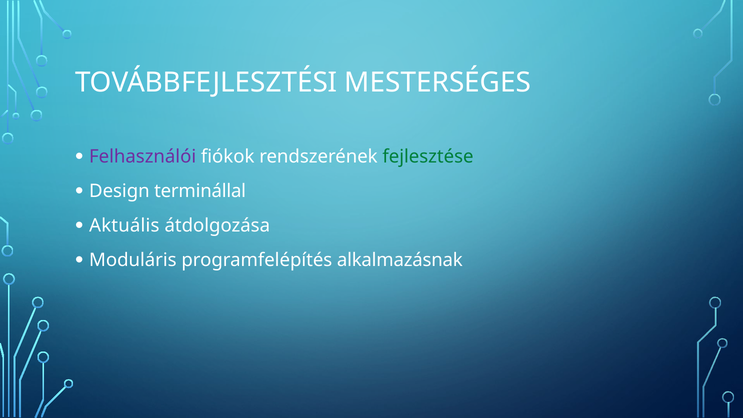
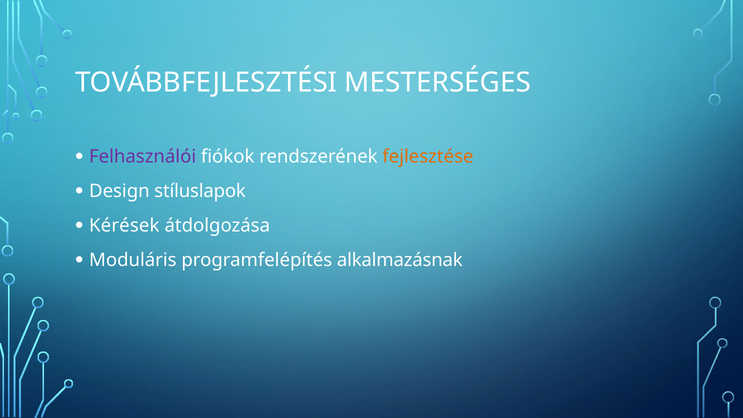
fejlesztése colour: green -> orange
terminállal: terminállal -> stíluslapok
Aktuális: Aktuális -> Kérések
